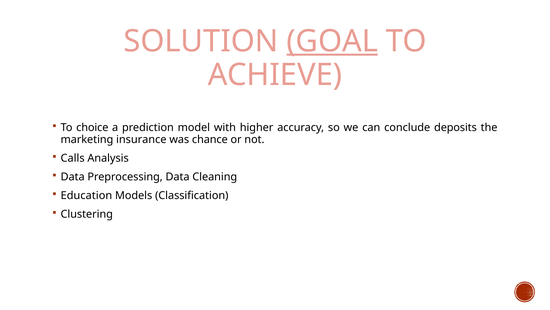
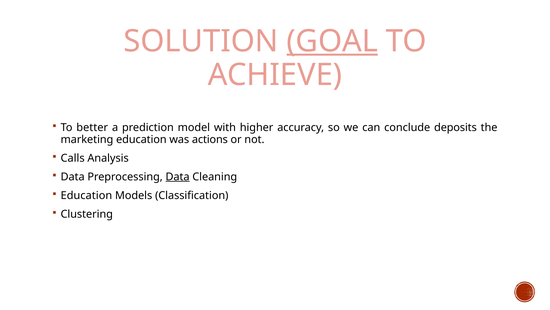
choice: choice -> better
marketing insurance: insurance -> education
chance: chance -> actions
Data at (178, 176) underline: none -> present
